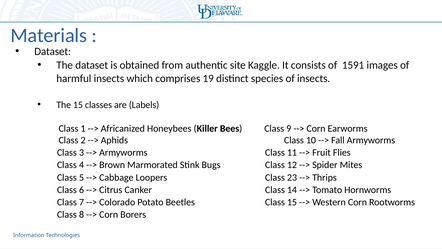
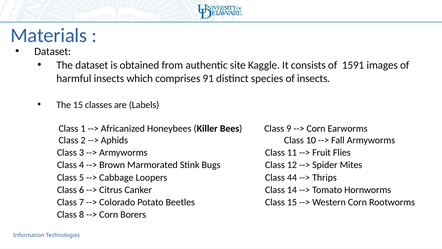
19: 19 -> 91
23: 23 -> 44
